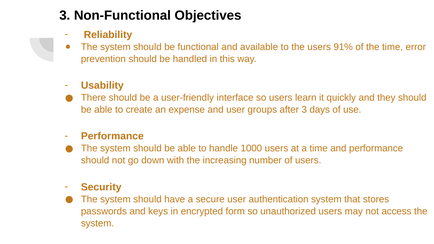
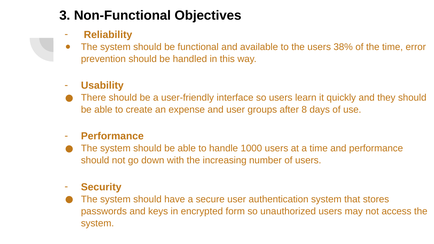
91%: 91% -> 38%
after 3: 3 -> 8
